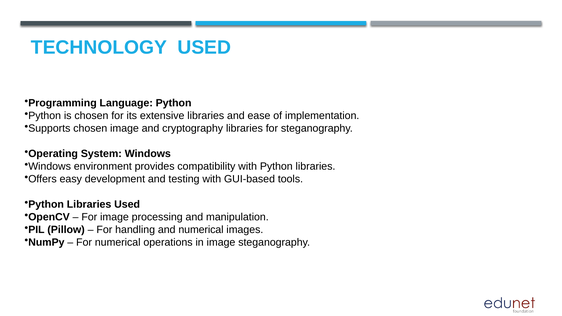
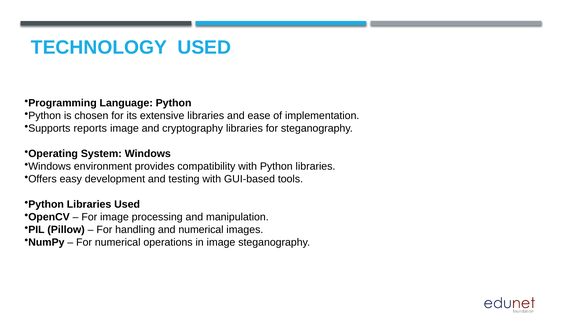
Supports chosen: chosen -> reports
